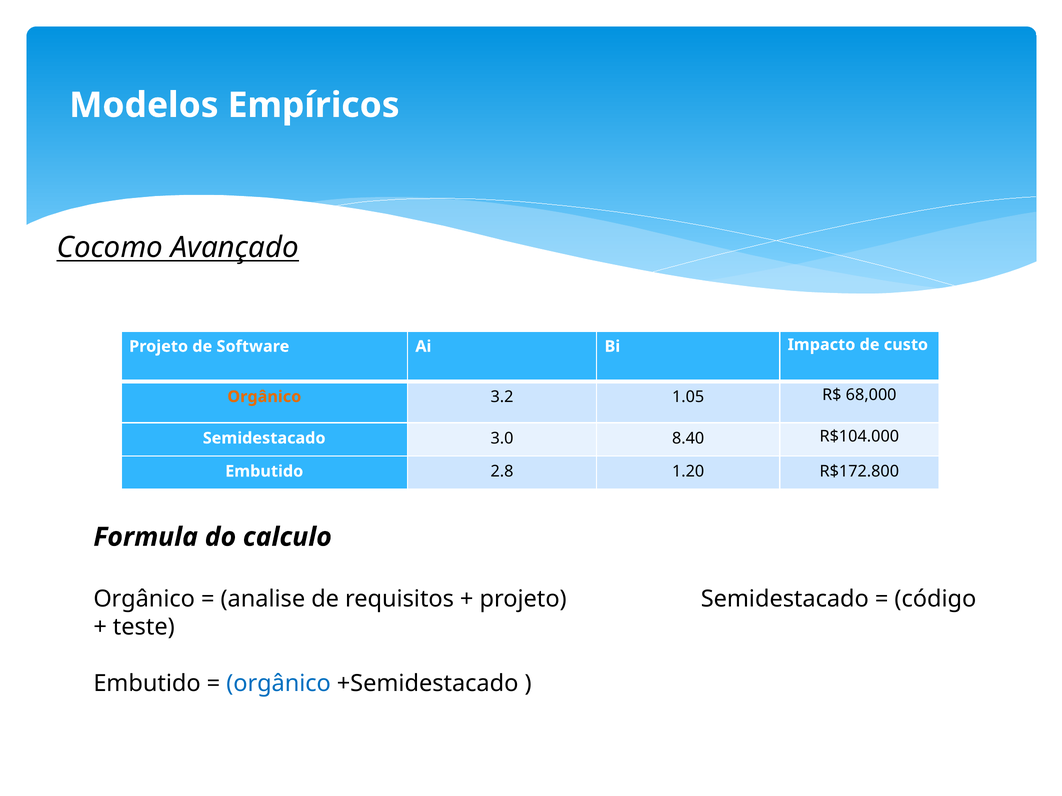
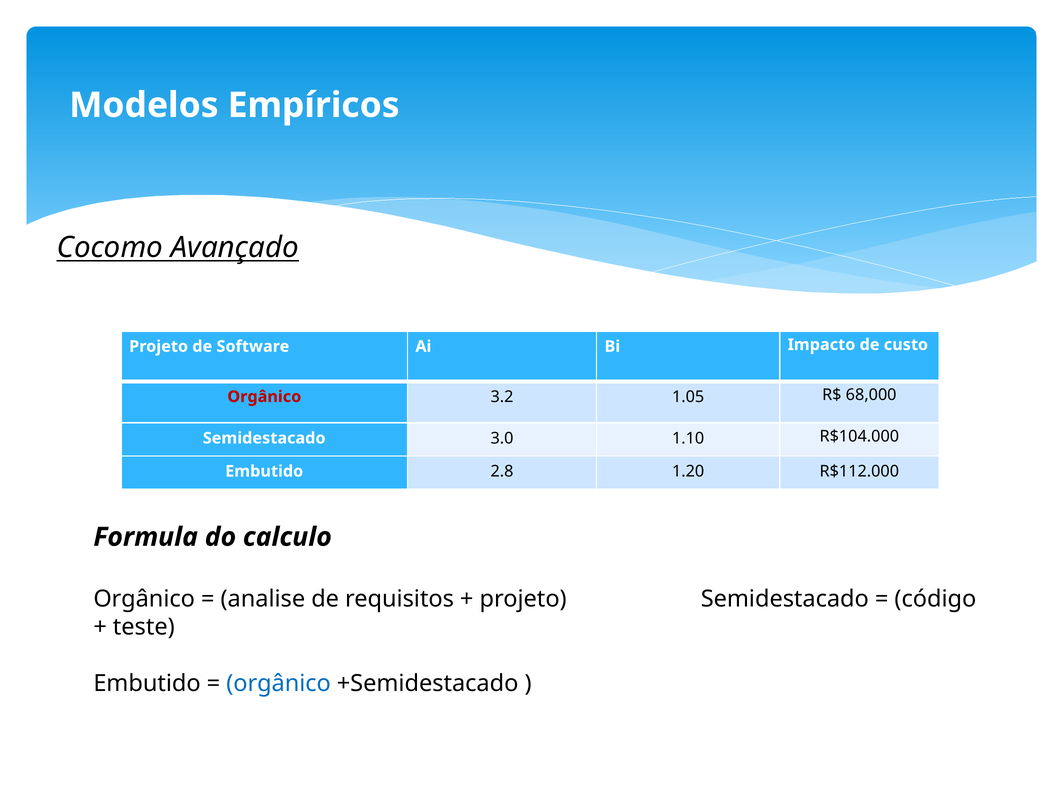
Orgânico at (264, 397) colour: orange -> red
8.40: 8.40 -> 1.10
R$172.800: R$172.800 -> R$112.000
